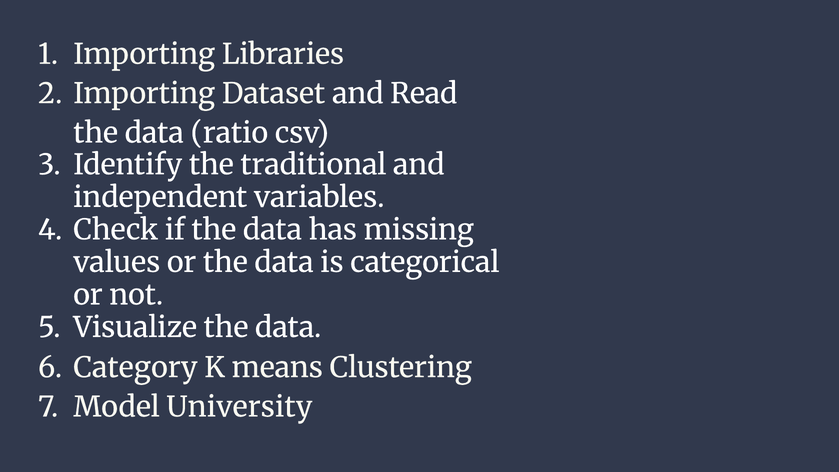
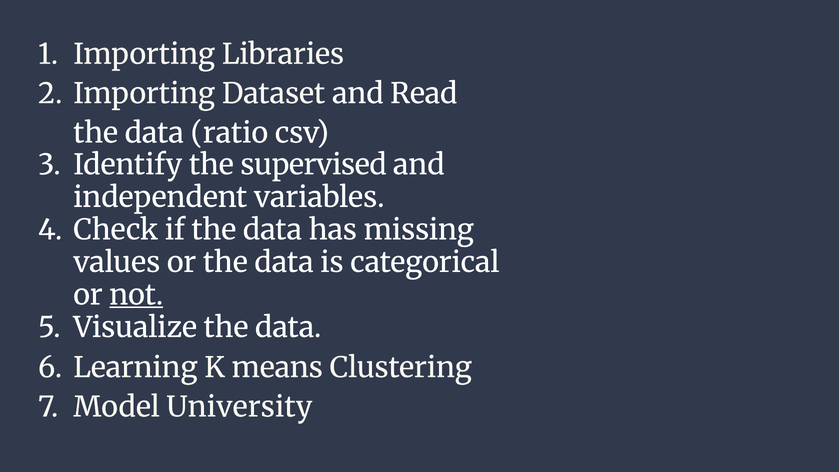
traditional: traditional -> supervised
not underline: none -> present
Category: Category -> Learning
